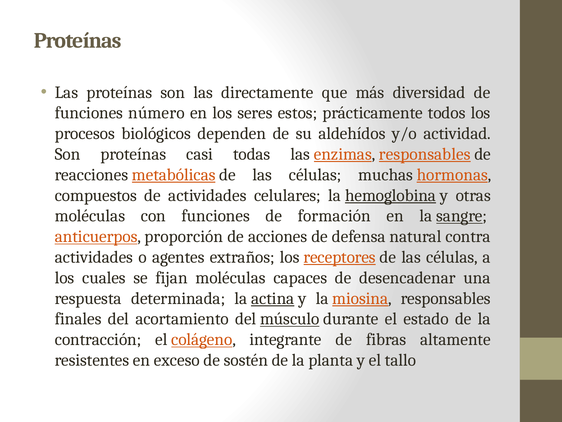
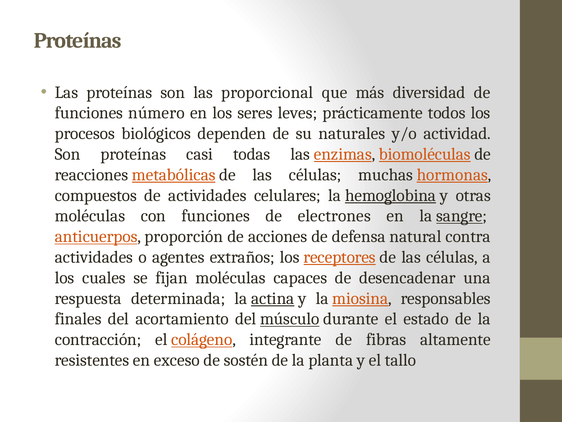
directamente: directamente -> proporcional
estos: estos -> leves
aldehídos: aldehídos -> naturales
enzimas responsables: responsables -> biomoléculas
formación: formación -> electrones
